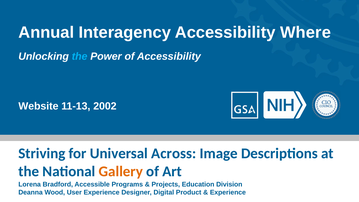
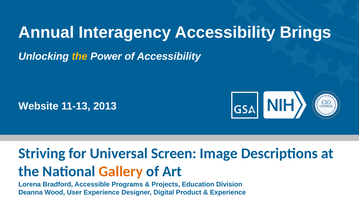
Where: Where -> Brings
the at (80, 56) colour: light blue -> yellow
2002: 2002 -> 2013
Across: Across -> Screen
